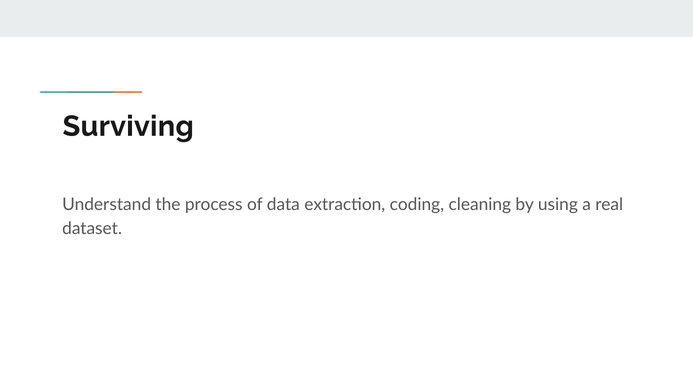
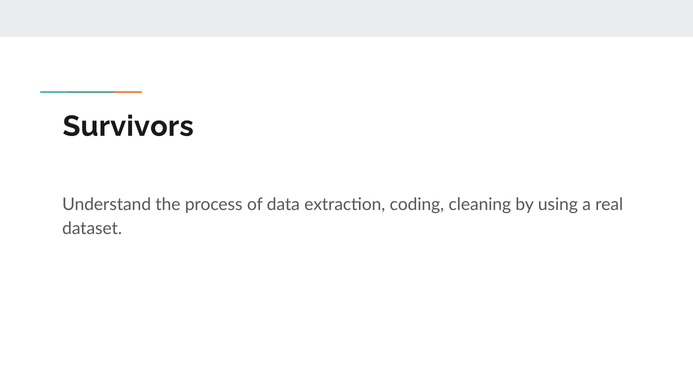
Surviving: Surviving -> Survivors
